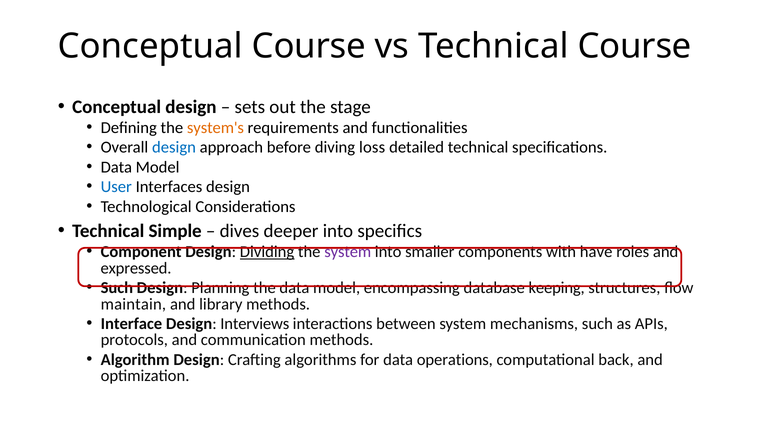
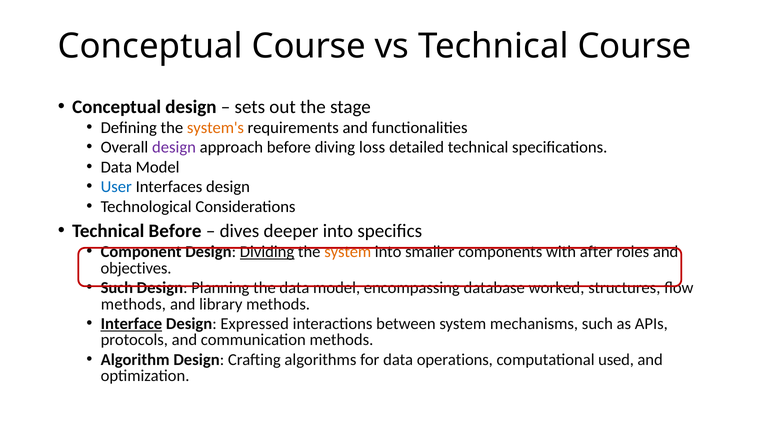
design at (174, 147) colour: blue -> purple
Technical Simple: Simple -> Before
system at (348, 252) colour: purple -> orange
have: have -> after
expressed: expressed -> objectives
keeping: keeping -> worked
maintain at (133, 304): maintain -> methods
Interface underline: none -> present
Interviews: Interviews -> Expressed
back: back -> used
